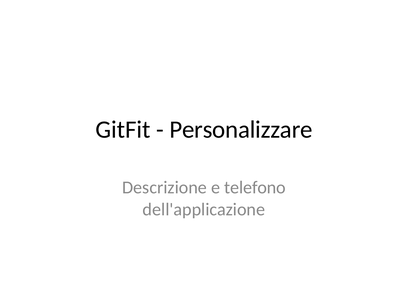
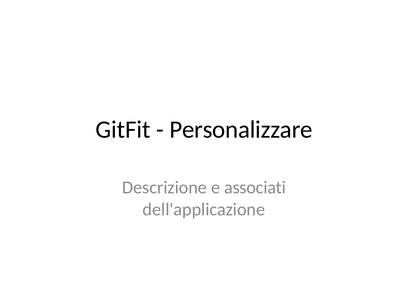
telefono: telefono -> associati
